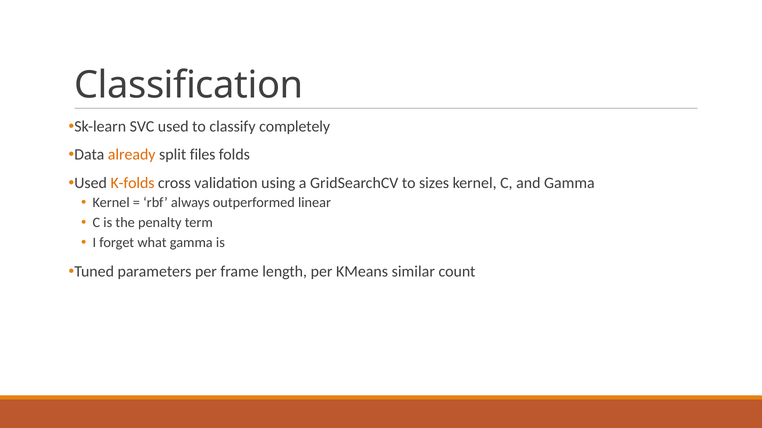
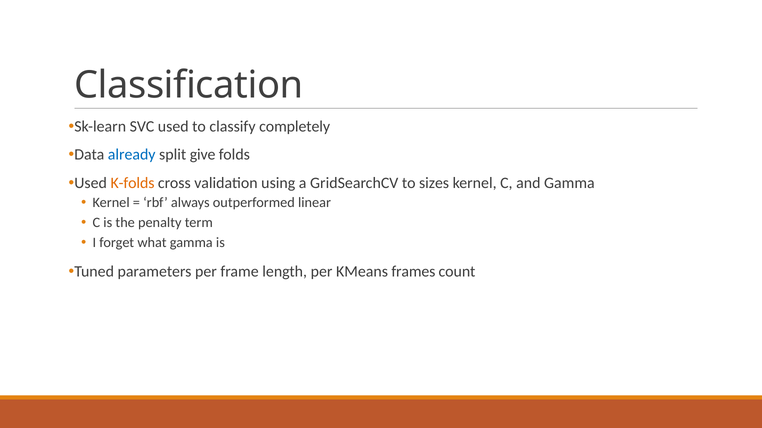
already colour: orange -> blue
files: files -> give
similar: similar -> frames
